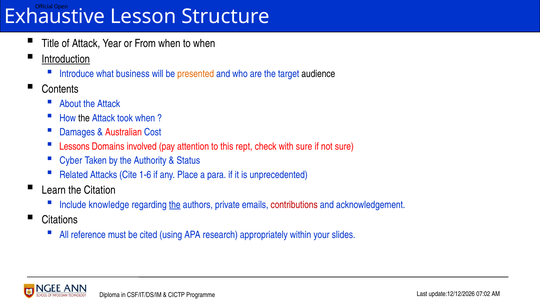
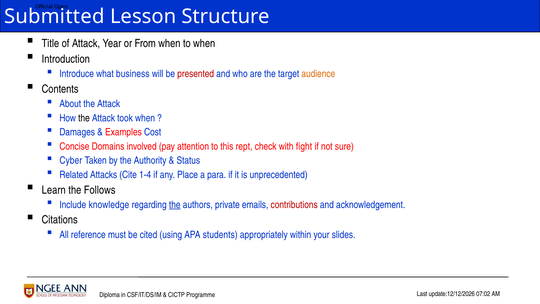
Exhaustive: Exhaustive -> Submitted
Introduction underline: present -> none
presented colour: orange -> red
audience colour: black -> orange
Australian: Australian -> Examples
Lessons: Lessons -> Concise
with sure: sure -> fight
1-6: 1-6 -> 1-4
Citation: Citation -> Follows
research: research -> students
